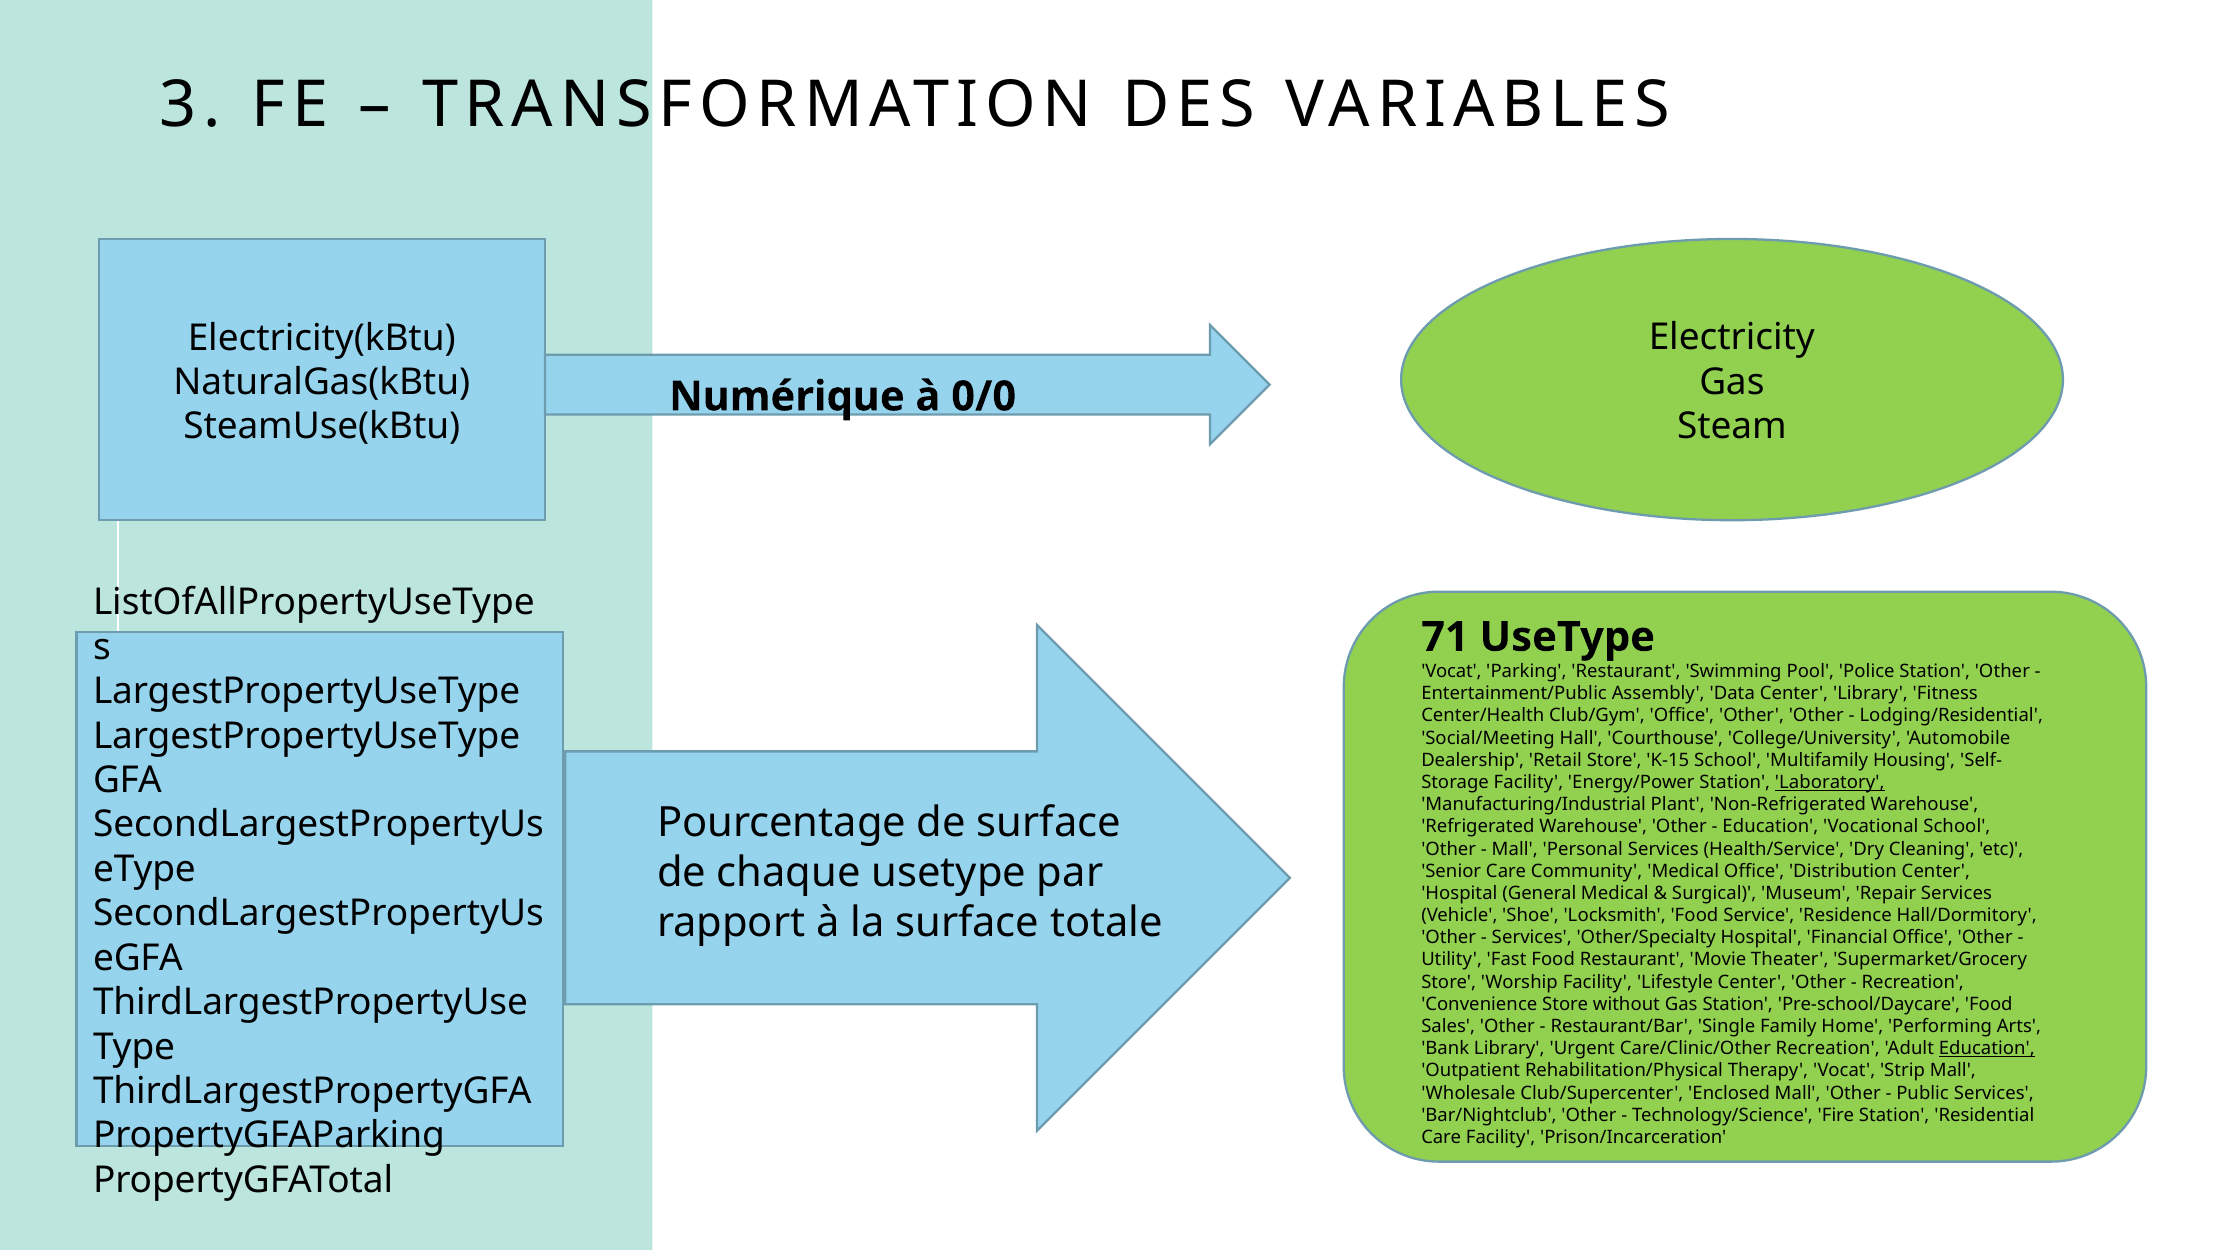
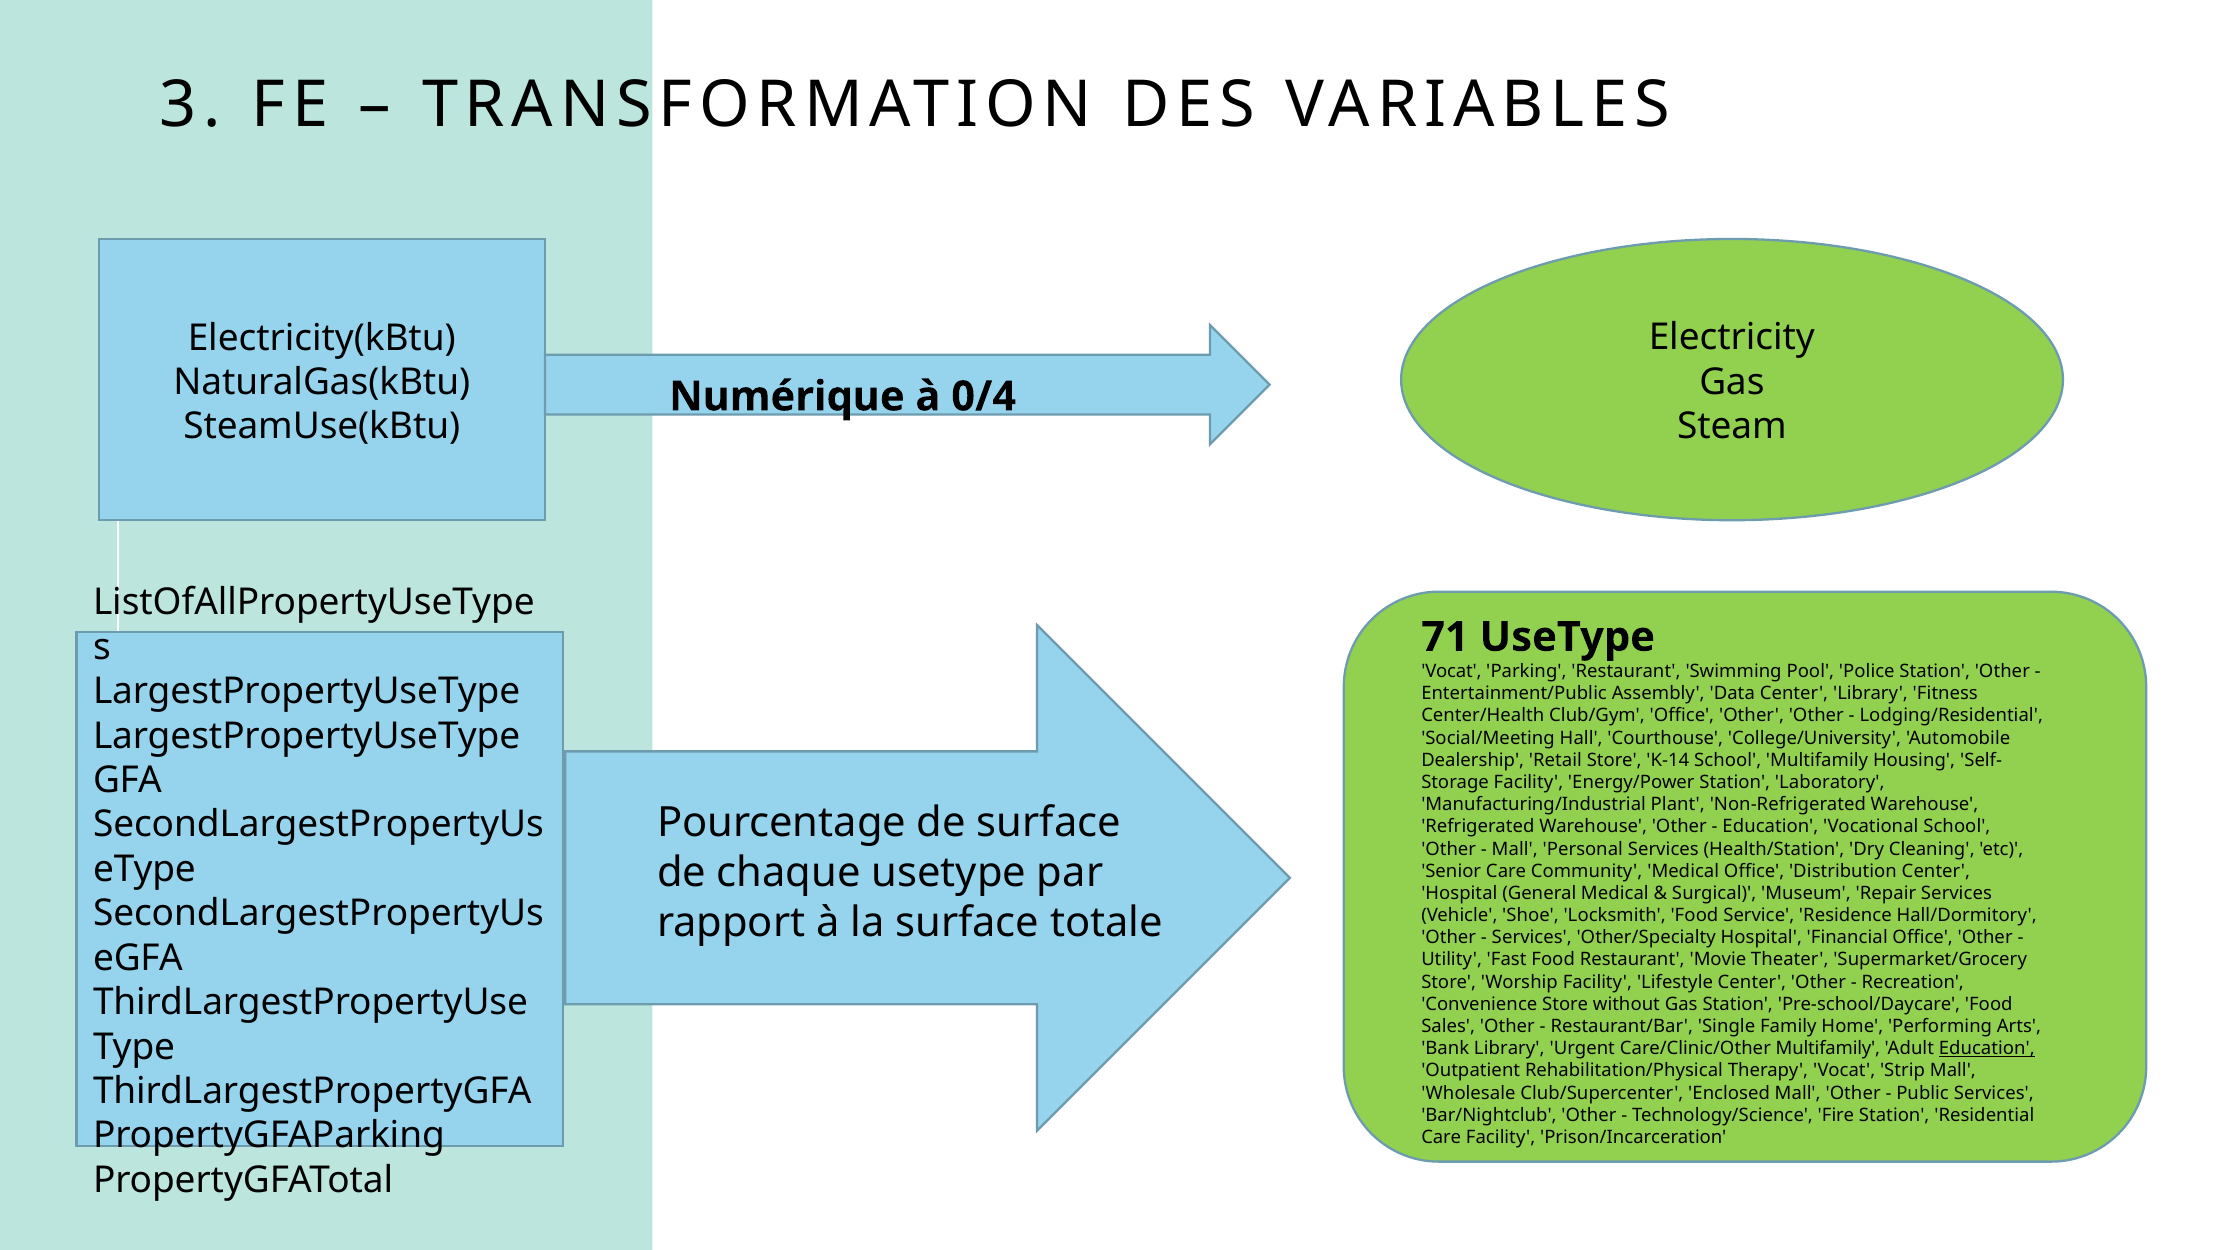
0/0: 0/0 -> 0/4
K-15: K-15 -> K-14
Laboratory underline: present -> none
Health/Service: Health/Service -> Health/Station
Care/Clinic/Other Recreation: Recreation -> Multifamily
